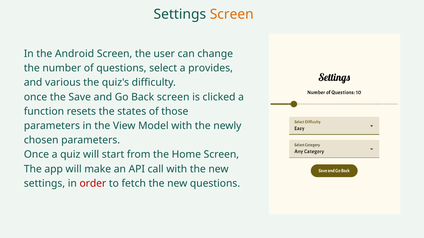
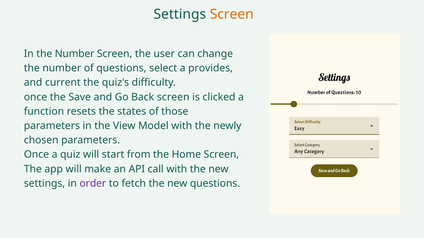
In the Android: Android -> Number
various: various -> current
order colour: red -> purple
